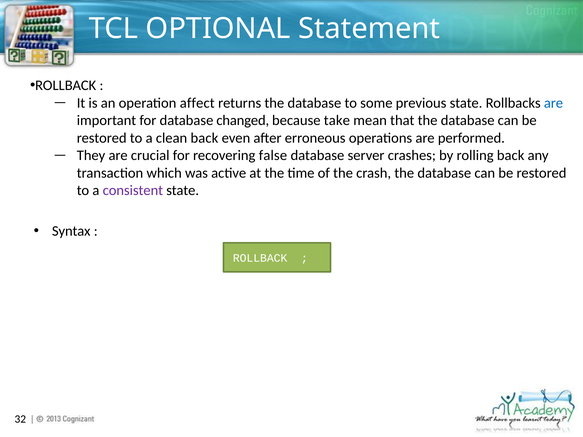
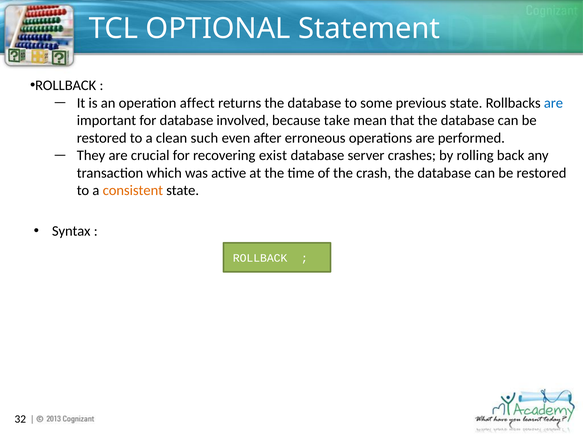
changed: changed -> involved
clean back: back -> such
false: false -> exist
consistent colour: purple -> orange
